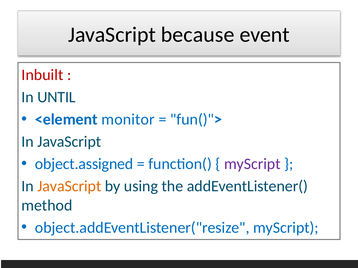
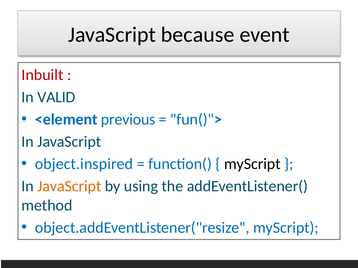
UNTIL: UNTIL -> VALID
monitor: monitor -> previous
object.assigned: object.assigned -> object.inspired
myScript at (252, 164) colour: purple -> black
